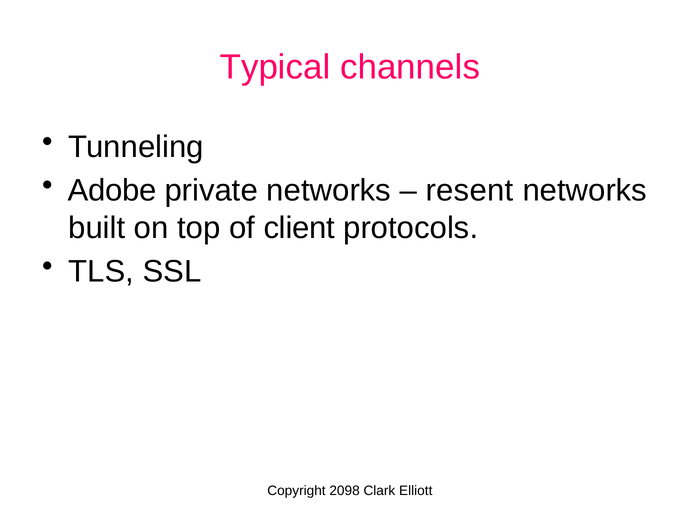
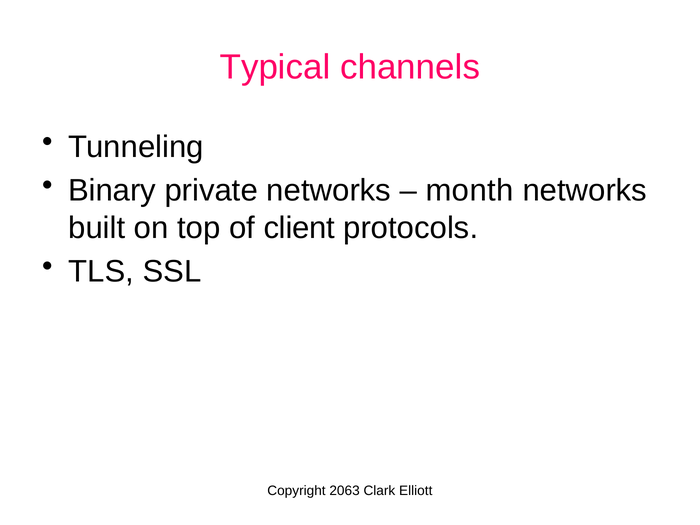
Adobe: Adobe -> Binary
resent: resent -> month
2098: 2098 -> 2063
